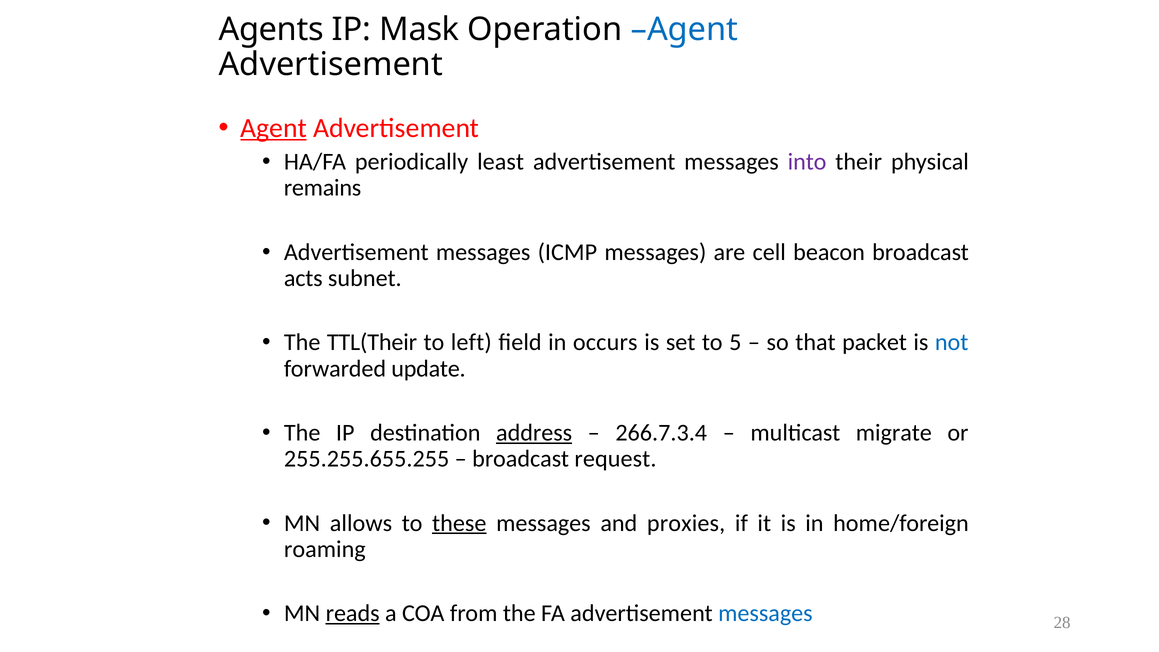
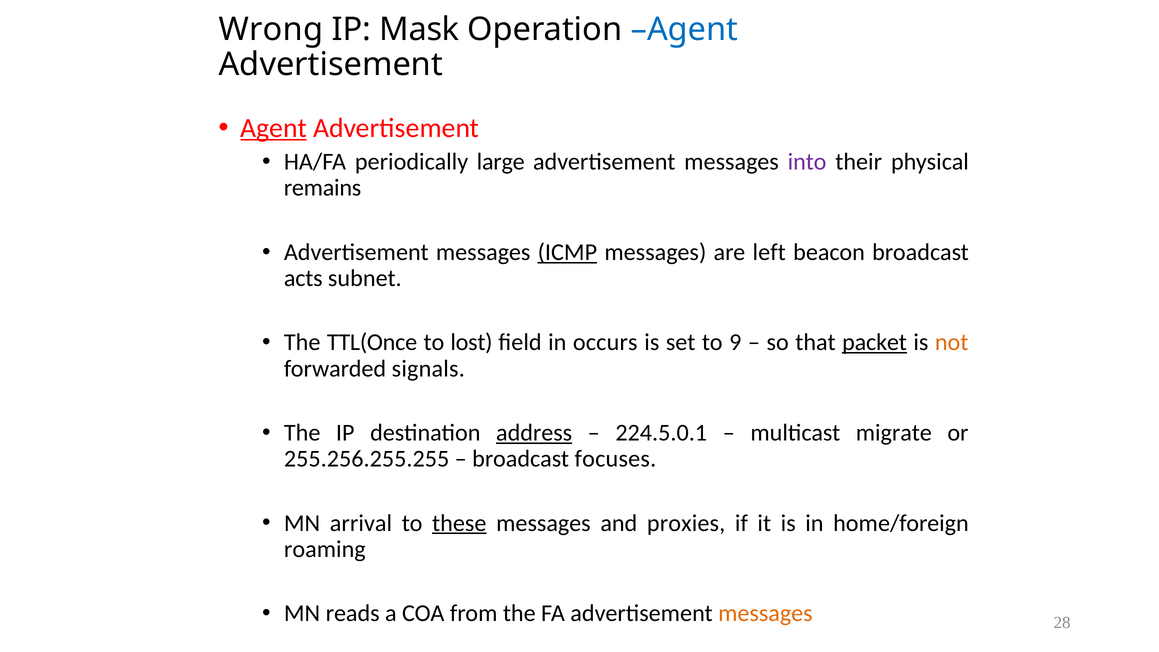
Agents: Agents -> Wrong
least: least -> large
ICMP underline: none -> present
cell: cell -> left
TTL(Their: TTL(Their -> TTL(Once
left: left -> lost
5: 5 -> 9
packet underline: none -> present
not colour: blue -> orange
update: update -> signals
266.7.3.4: 266.7.3.4 -> 224.5.0.1
255.255.655.255: 255.255.655.255 -> 255.256.255.255
request: request -> focuses
allows: allows -> arrival
reads underline: present -> none
messages at (765, 613) colour: blue -> orange
